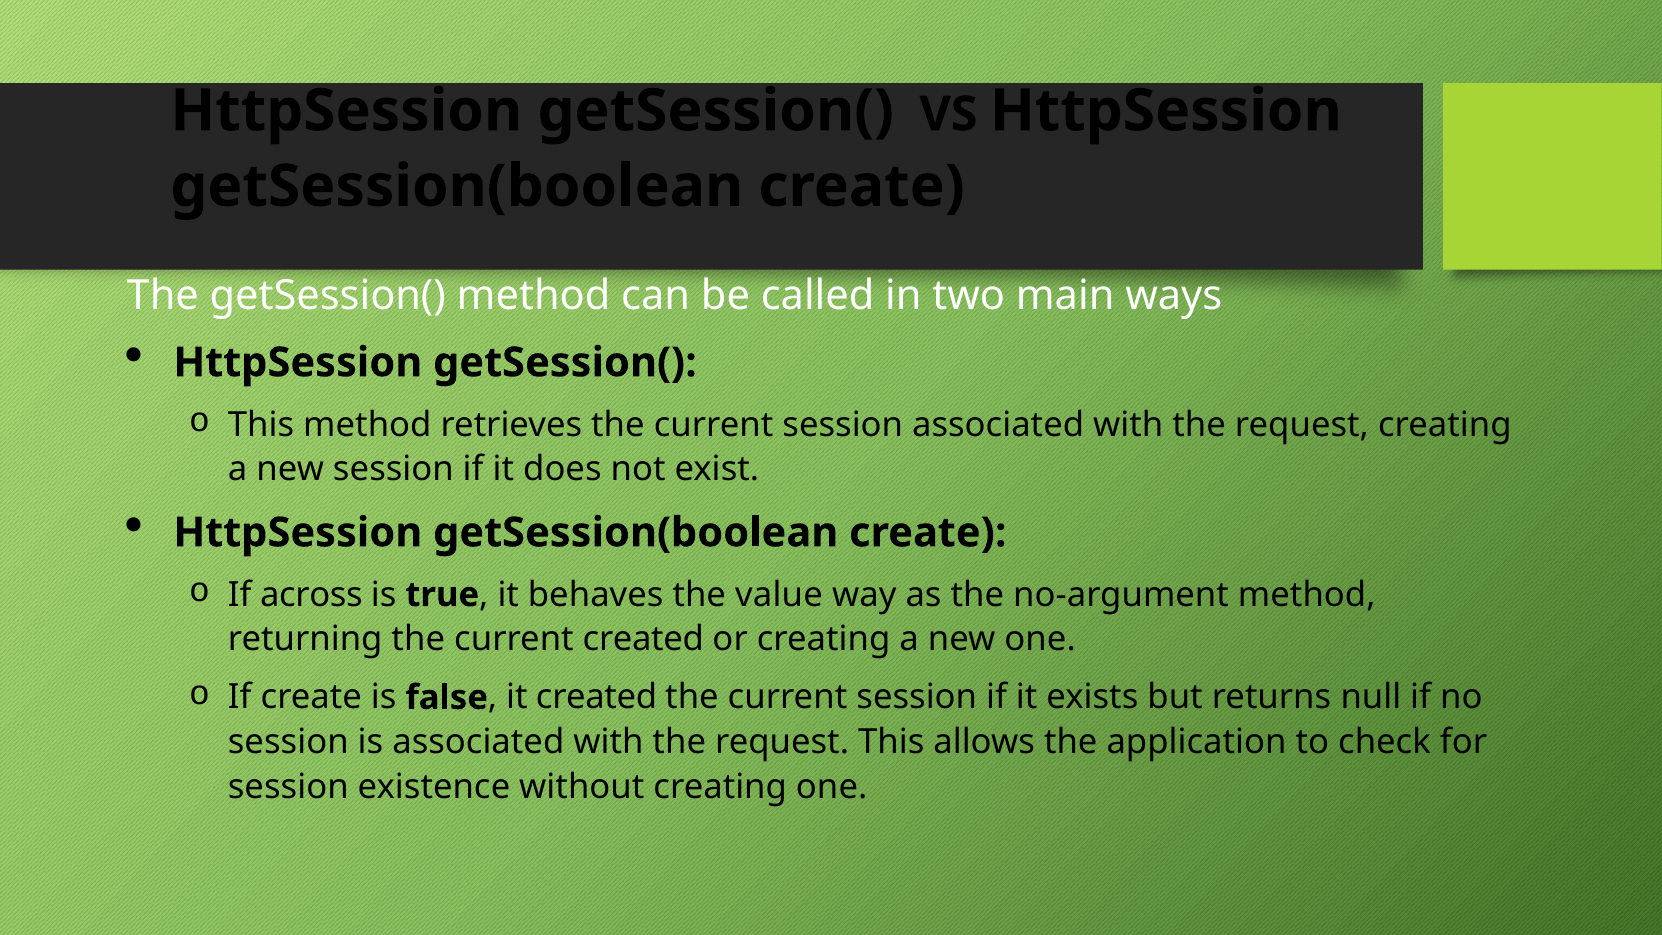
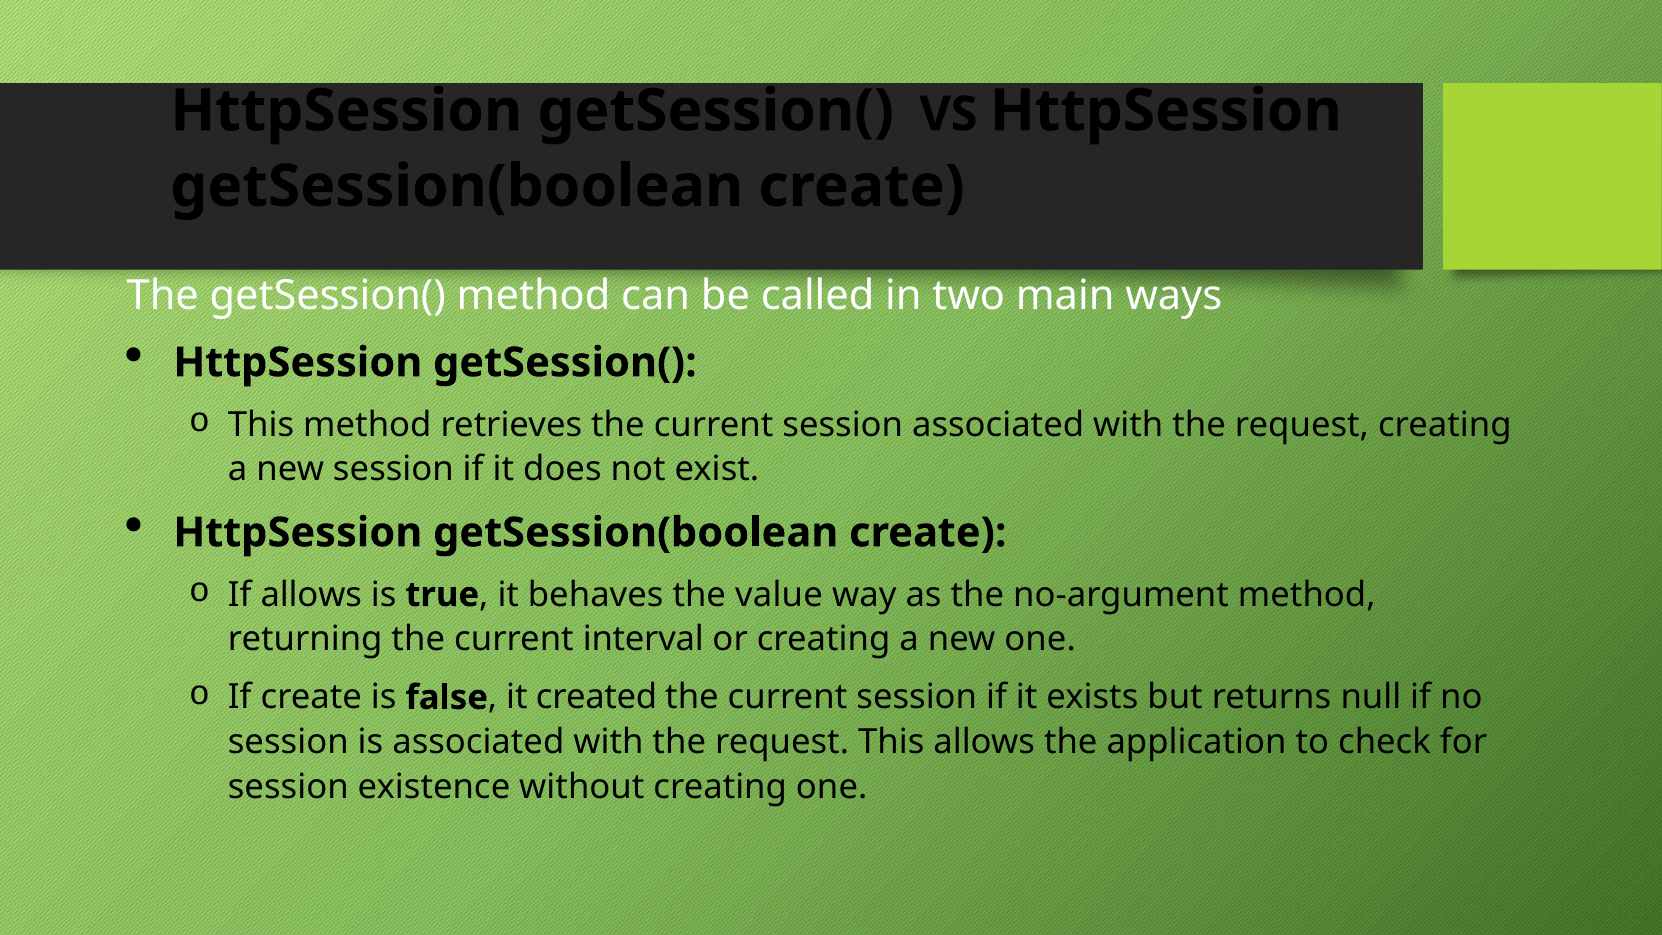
If across: across -> allows
current created: created -> interval
